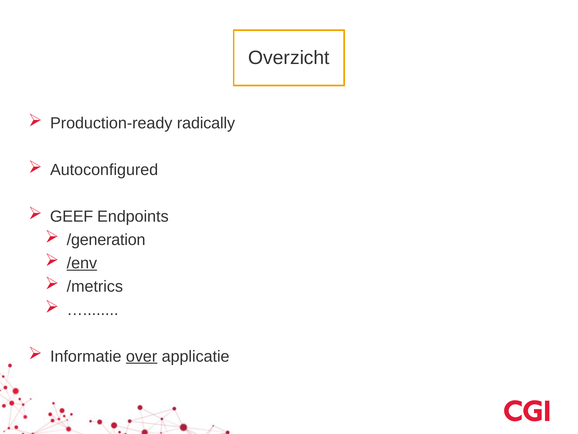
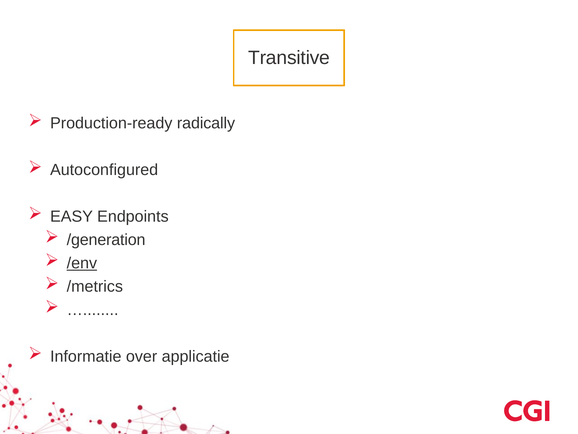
Overzicht: Overzicht -> Transitive
GEEF: GEEF -> EASY
over underline: present -> none
